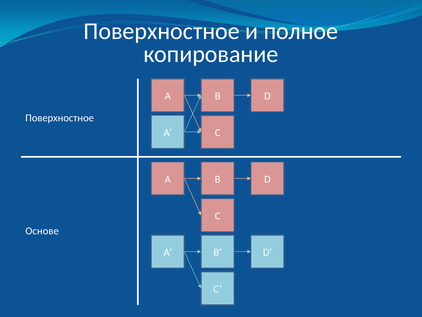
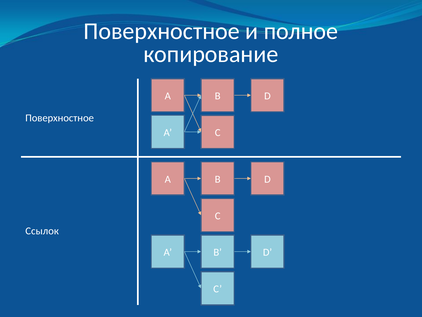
Основе: Основе -> Ссылок
